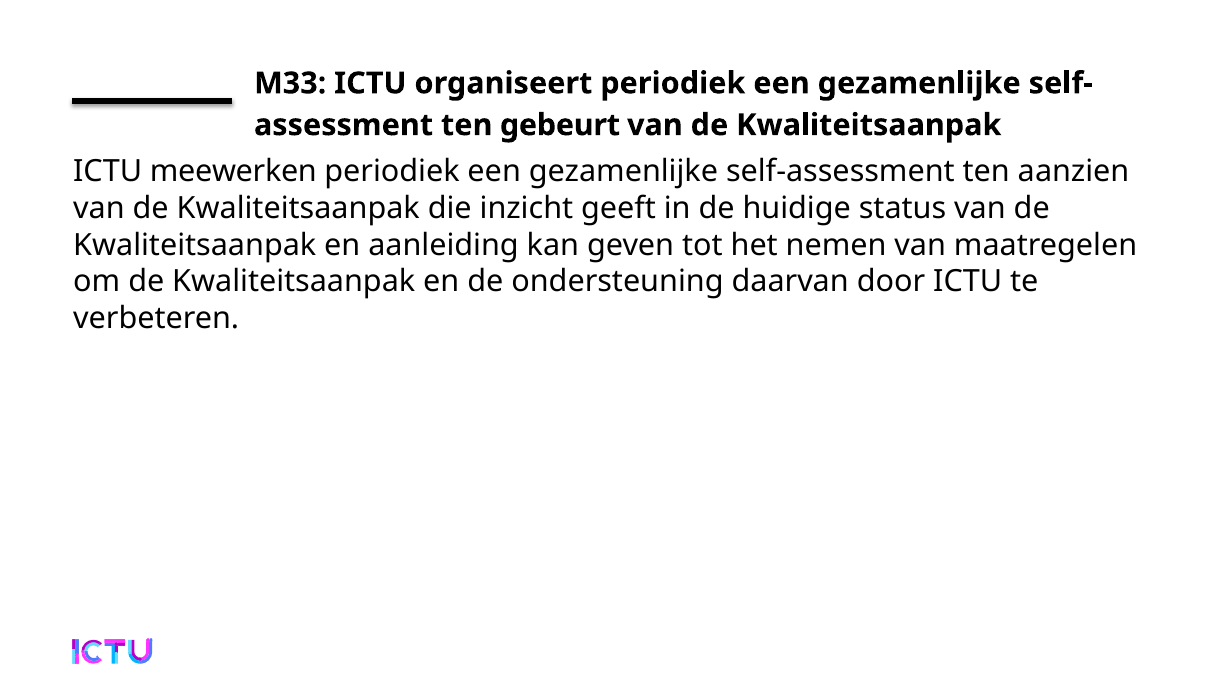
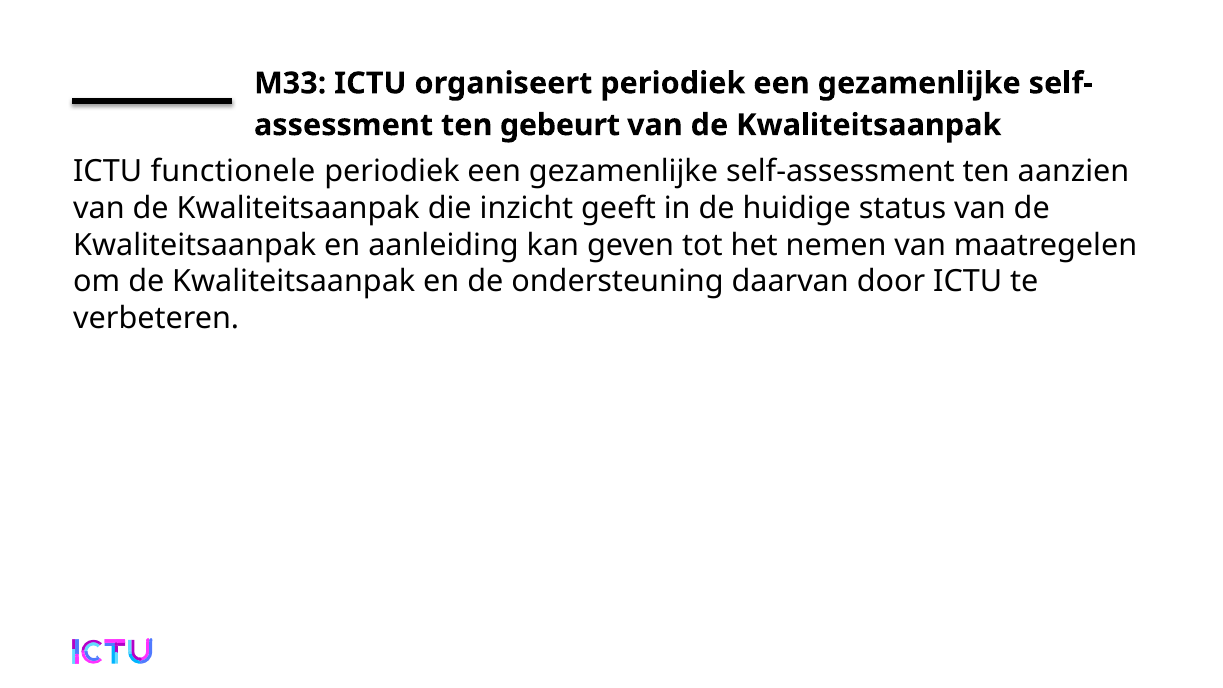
meewerken: meewerken -> functionele
